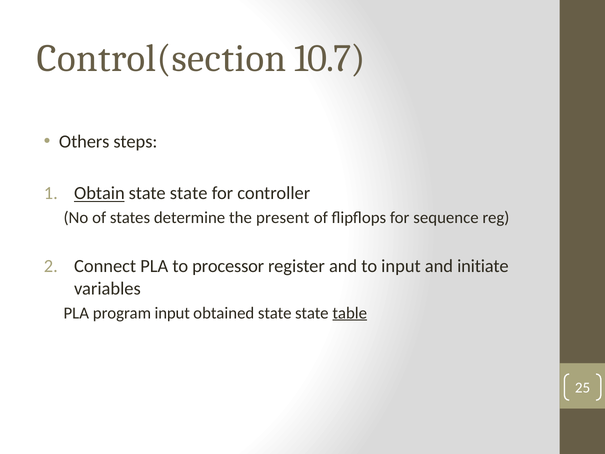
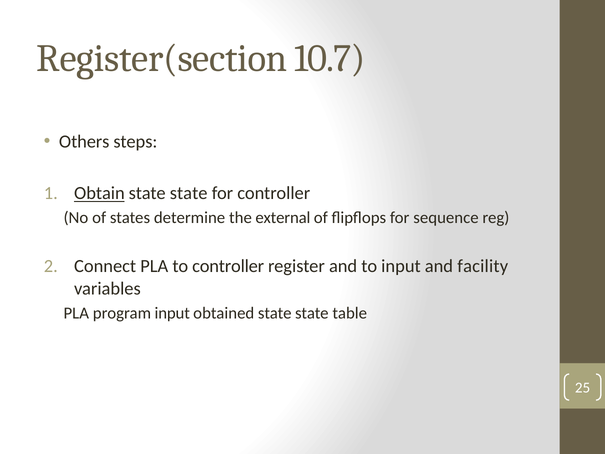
Control(section: Control(section -> Register(section
present: present -> external
to processor: processor -> controller
initiate: initiate -> facility
table underline: present -> none
